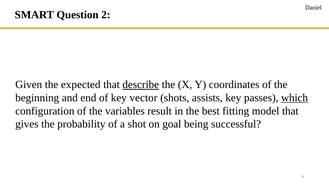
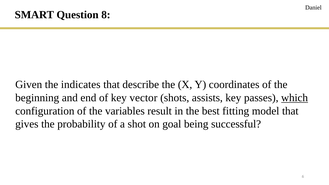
2: 2 -> 8
expected: expected -> indicates
describe underline: present -> none
